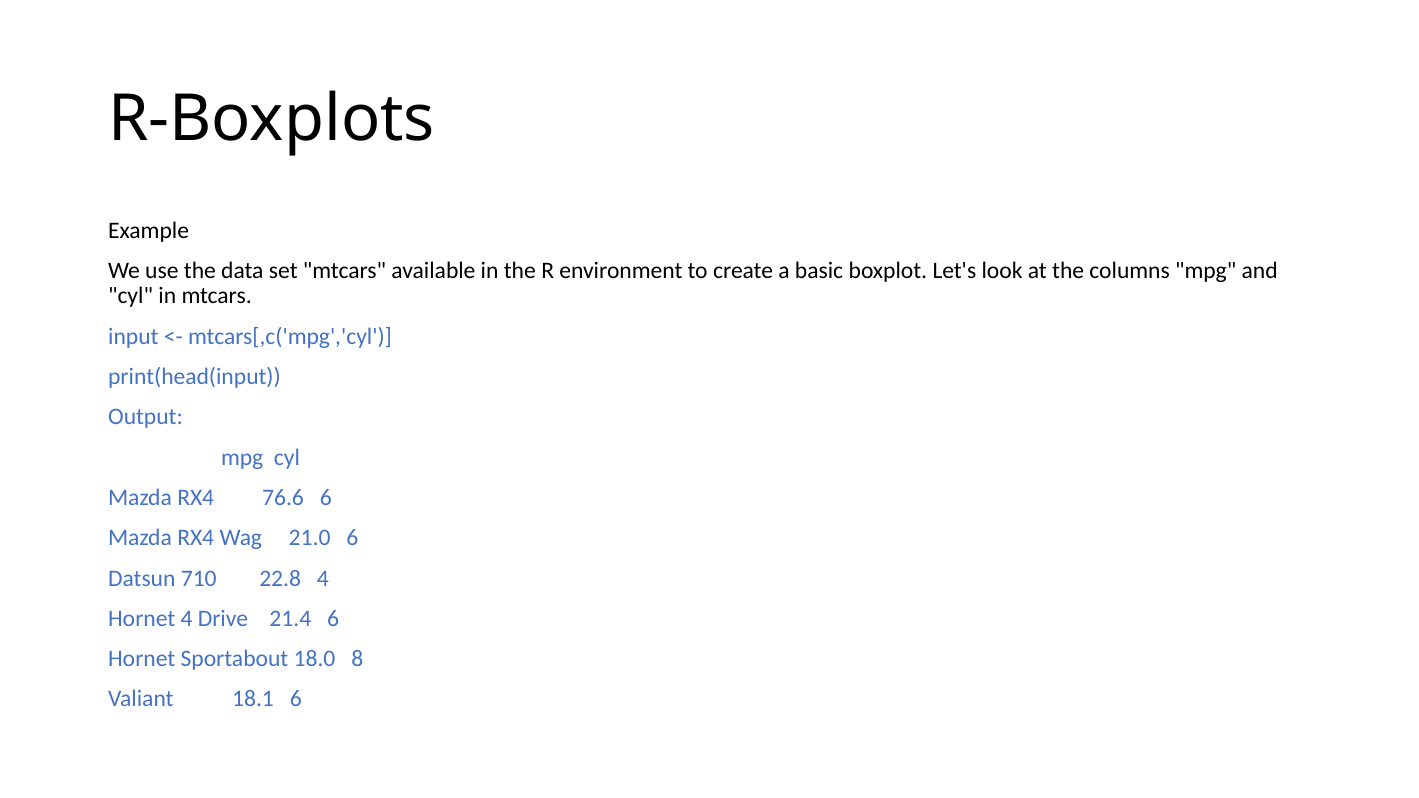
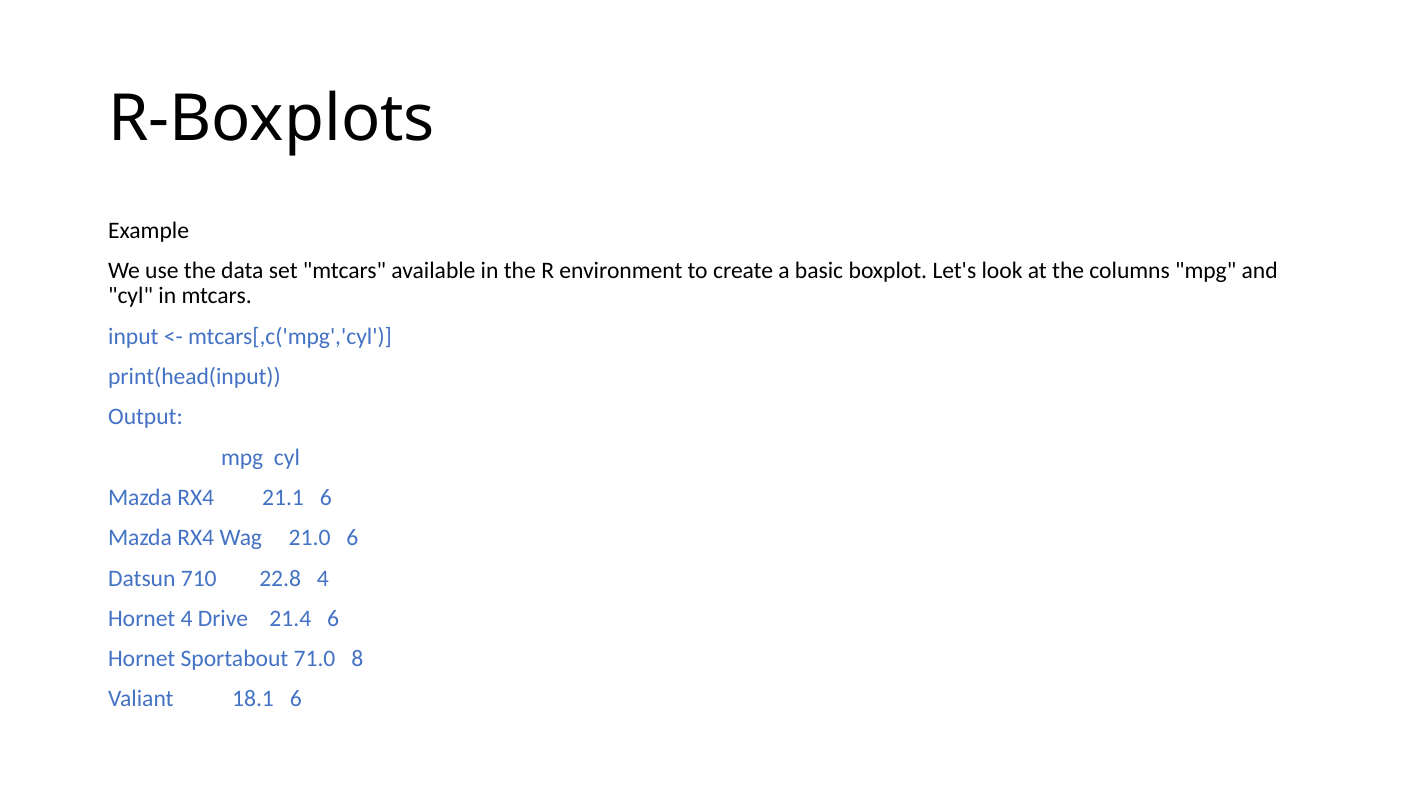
76.6: 76.6 -> 21.1
18.0: 18.0 -> 71.0
